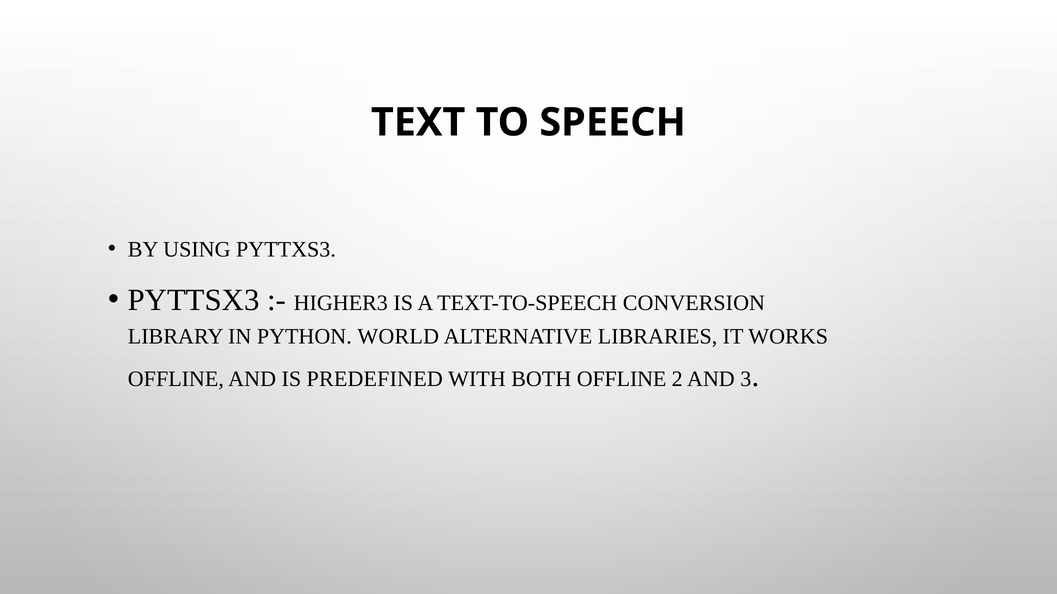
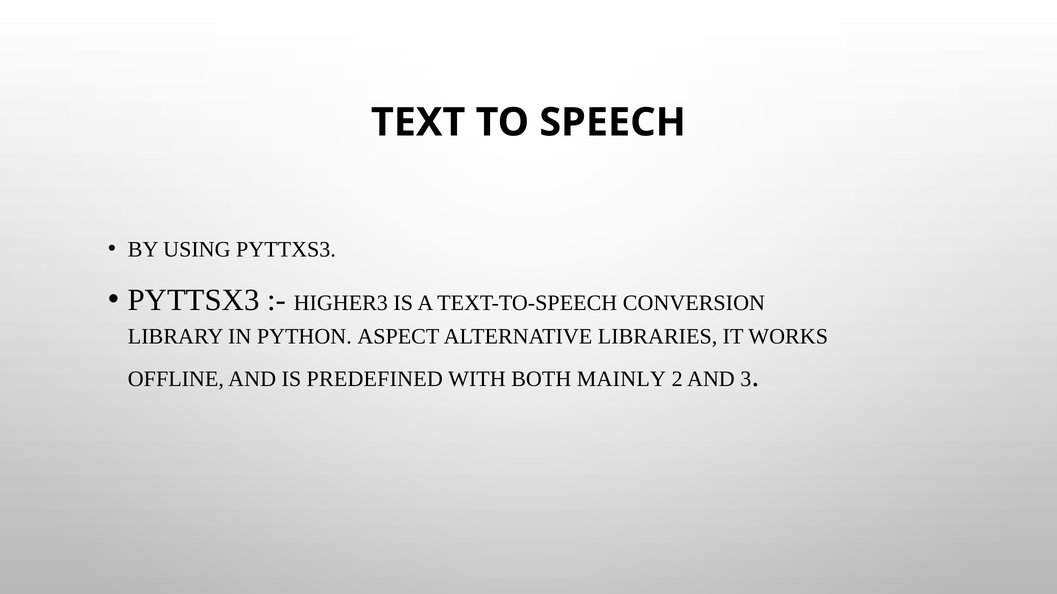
WORLD: WORLD -> ASPECT
BOTH OFFLINE: OFFLINE -> MAINLY
